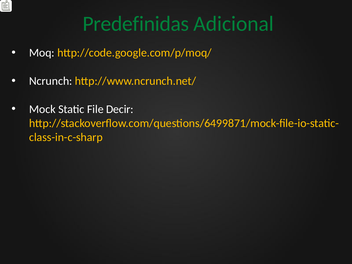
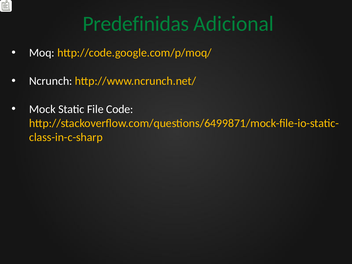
Decir: Decir -> Code
